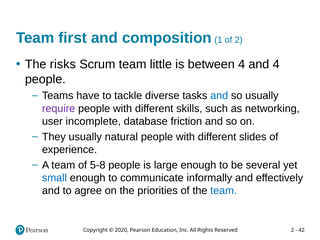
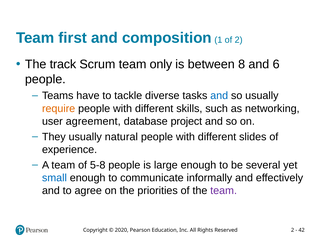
risks: risks -> track
little: little -> only
between 4: 4 -> 8
and 4: 4 -> 6
require colour: purple -> orange
incomplete: incomplete -> agreement
friction: friction -> project
team at (224, 191) colour: blue -> purple
